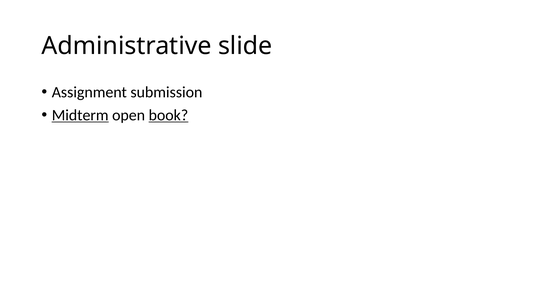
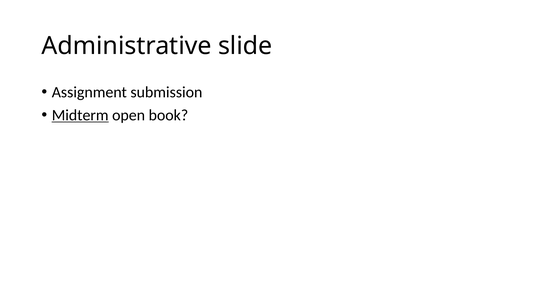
book underline: present -> none
